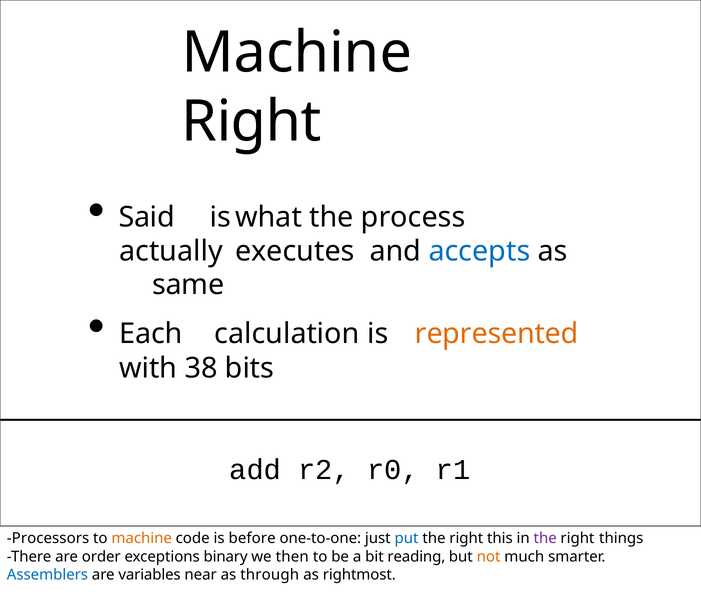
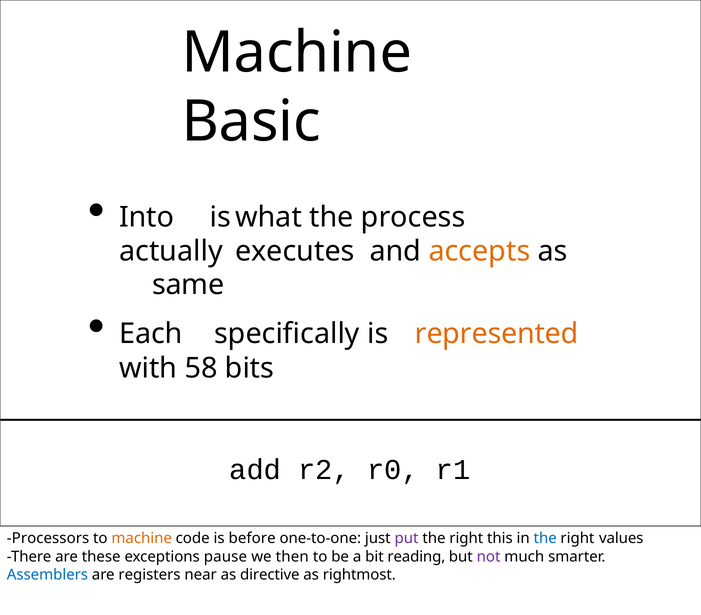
Right at (251, 122): Right -> Basic
Said: Said -> Into
accepts colour: blue -> orange
calculation: calculation -> specifically
38: 38 -> 58
put colour: blue -> purple
the at (545, 538) colour: purple -> blue
things: things -> values
order: order -> these
binary: binary -> pause
not colour: orange -> purple
variables: variables -> registers
through: through -> directive
